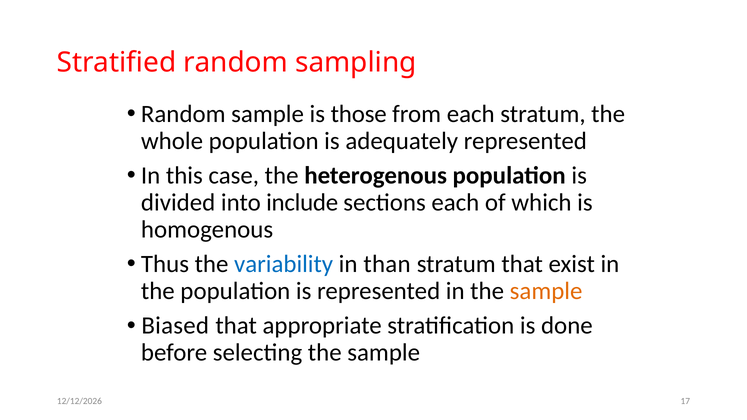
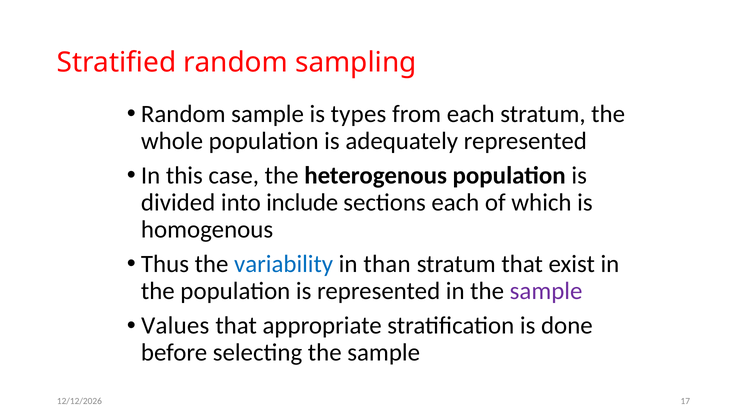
those: those -> types
sample at (546, 291) colour: orange -> purple
Biased: Biased -> Values
